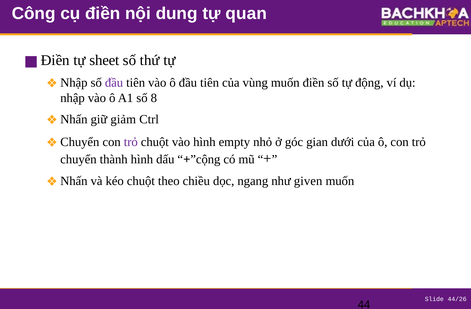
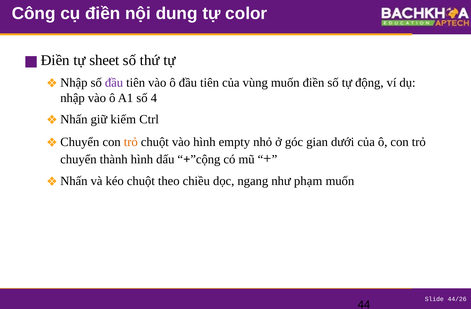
quan: quan -> color
8: 8 -> 4
giảm: giảm -> kiếm
trỏ at (131, 142) colour: purple -> orange
given: given -> phạm
